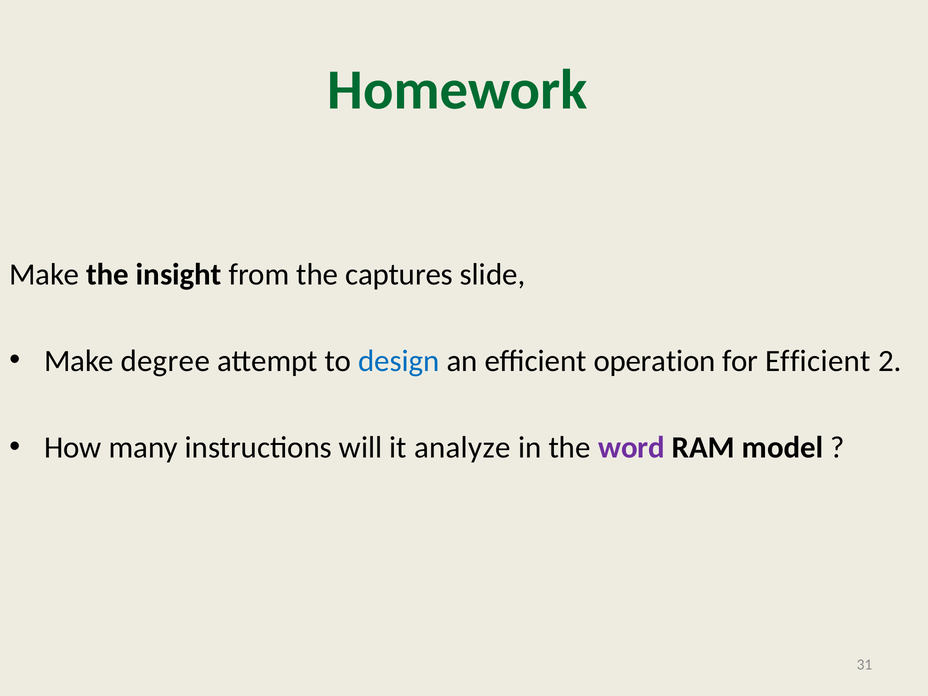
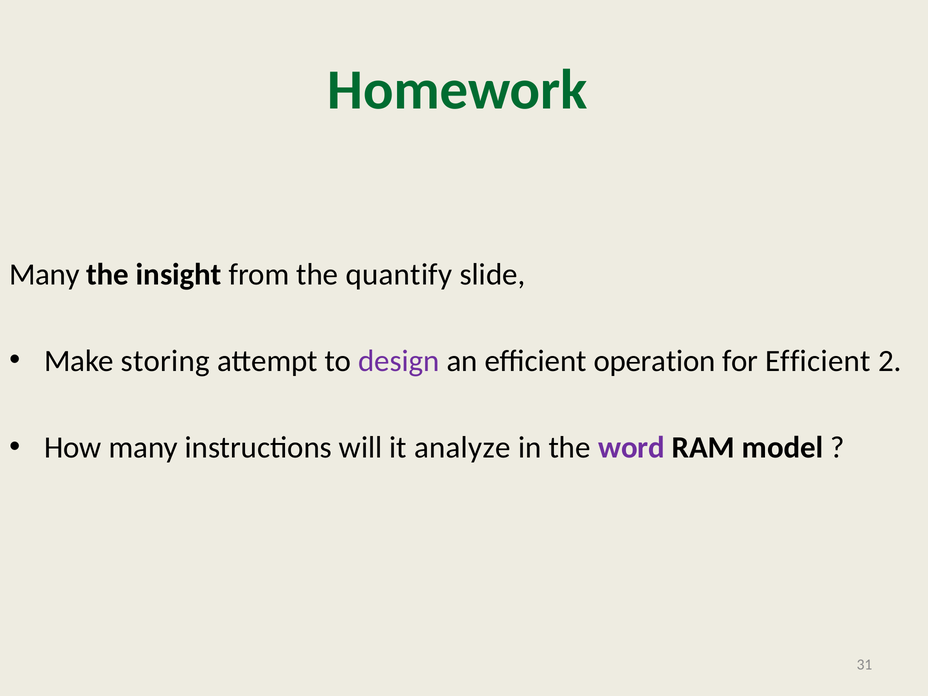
Make at (44, 274): Make -> Many
captures: captures -> quantify
degree: degree -> storing
design colour: blue -> purple
